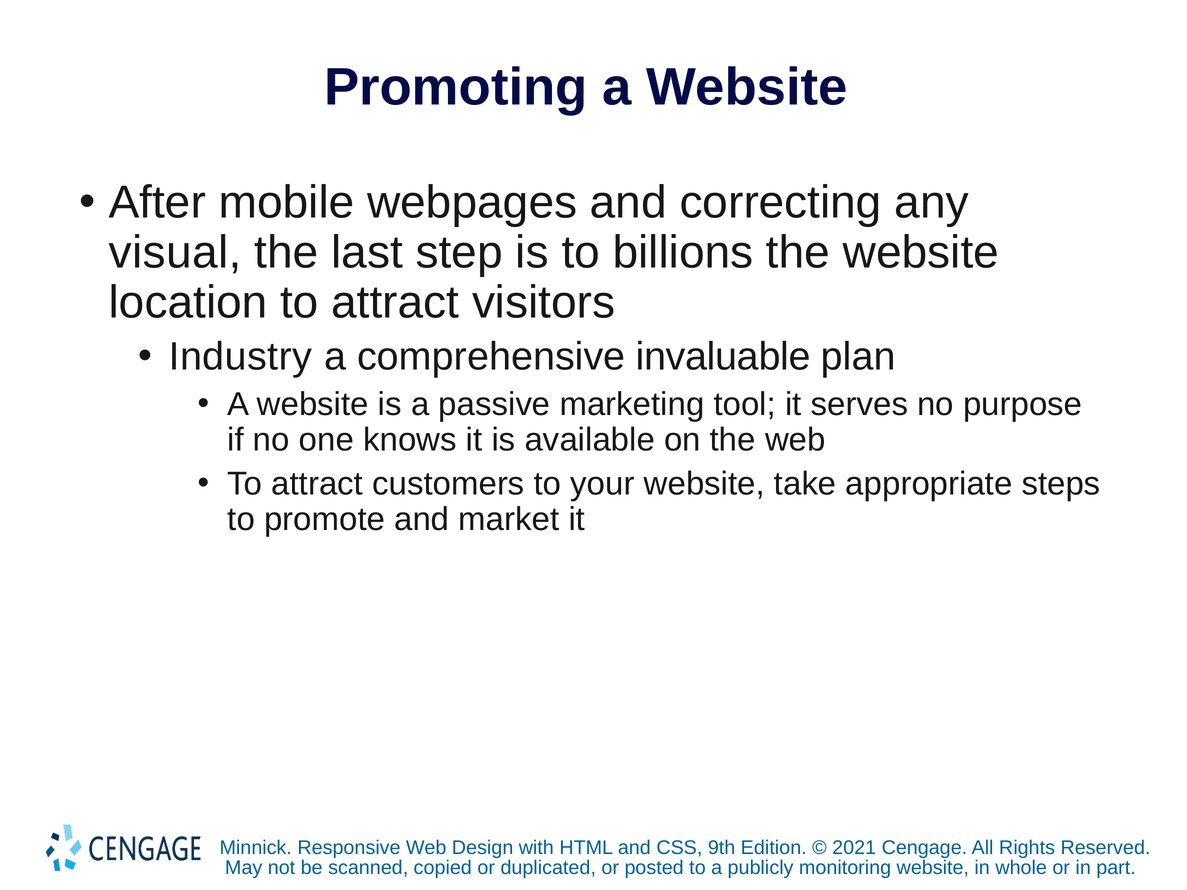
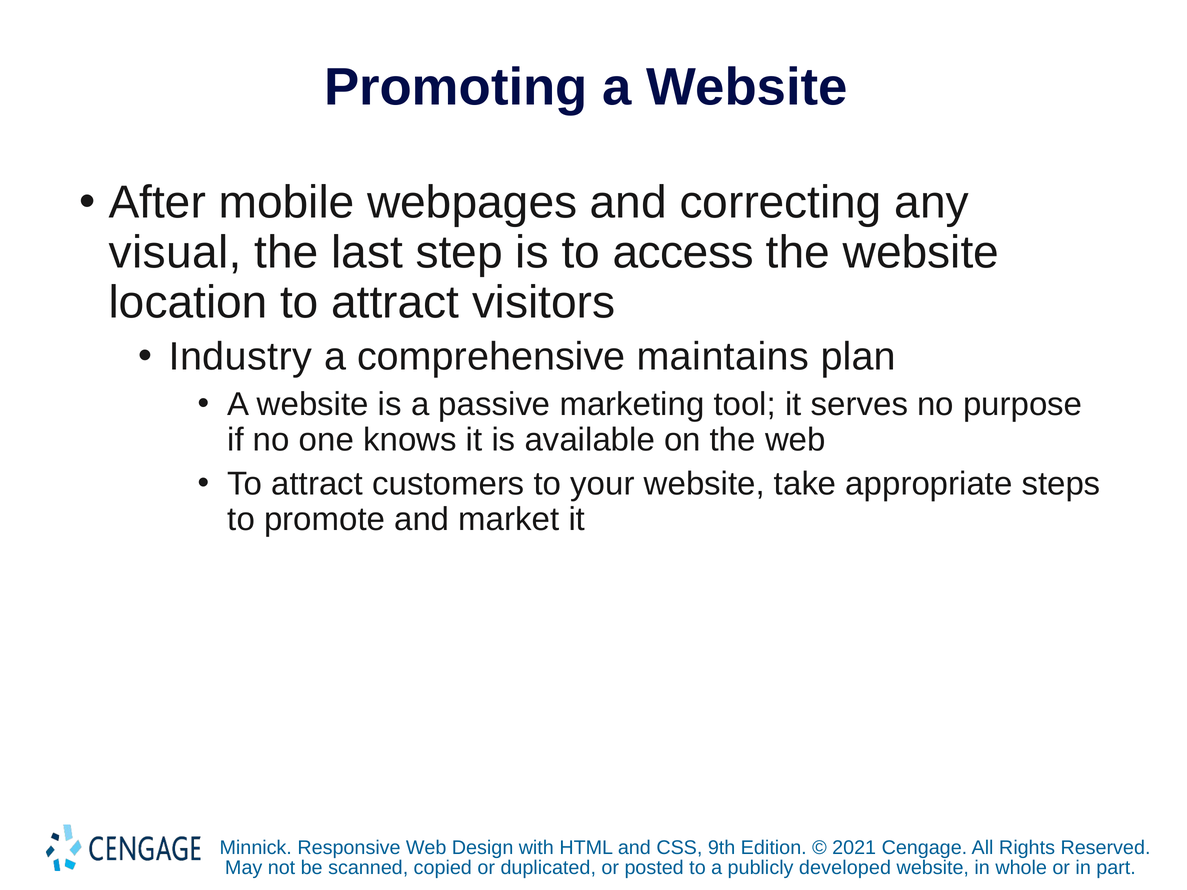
billions: billions -> access
invaluable: invaluable -> maintains
monitoring: monitoring -> developed
